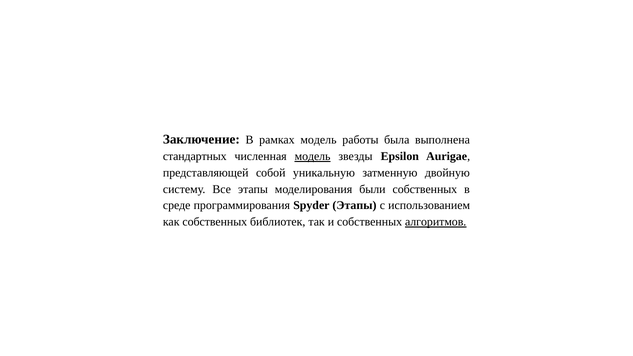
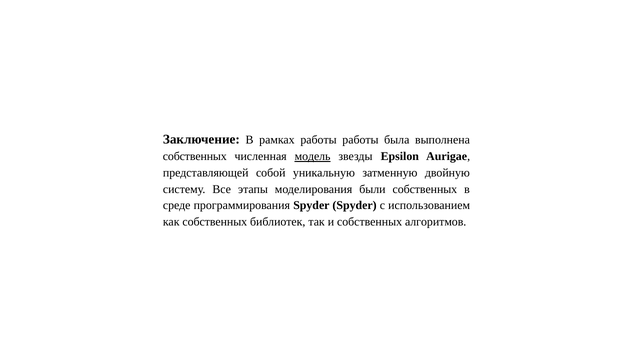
рамках модель: модель -> работы
стандартных at (195, 156): стандартных -> собственных
Spyder Этапы: Этапы -> Spyder
алгоритмов underline: present -> none
